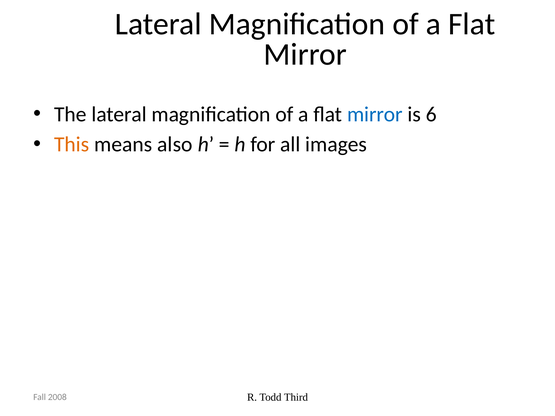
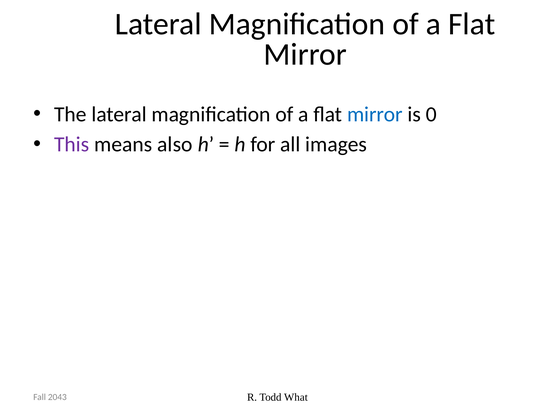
6: 6 -> 0
This colour: orange -> purple
Third: Third -> What
2008: 2008 -> 2043
